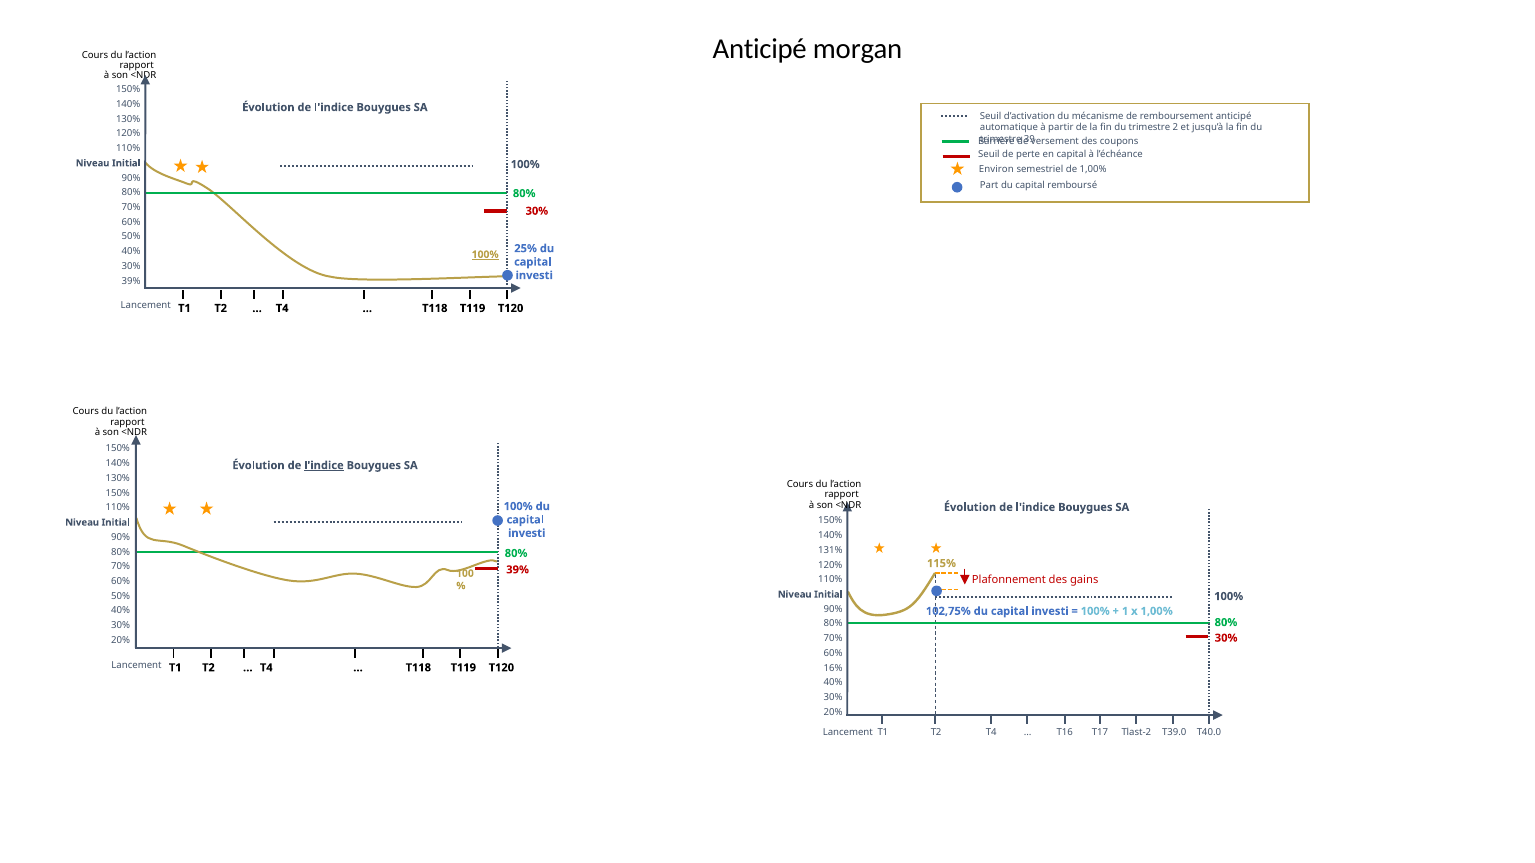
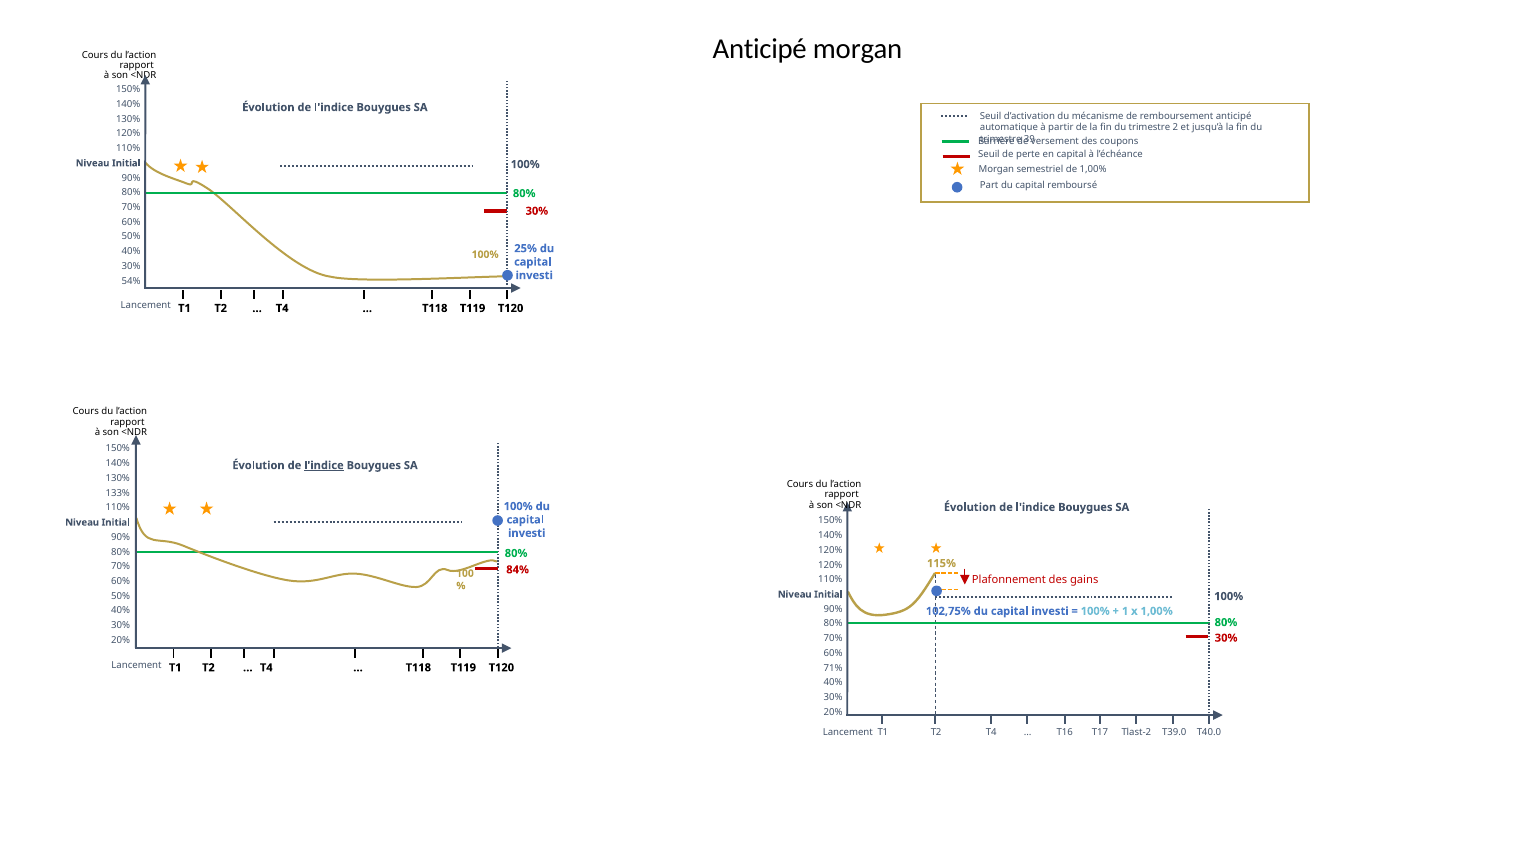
Environ at (996, 170): Environ -> Morgan
100% at (485, 255) underline: present -> none
39% at (131, 281): 39% -> 54%
150% at (118, 493): 150% -> 133%
131% at (830, 550): 131% -> 120%
39% at (518, 570): 39% -> 84%
16%: 16% -> 71%
